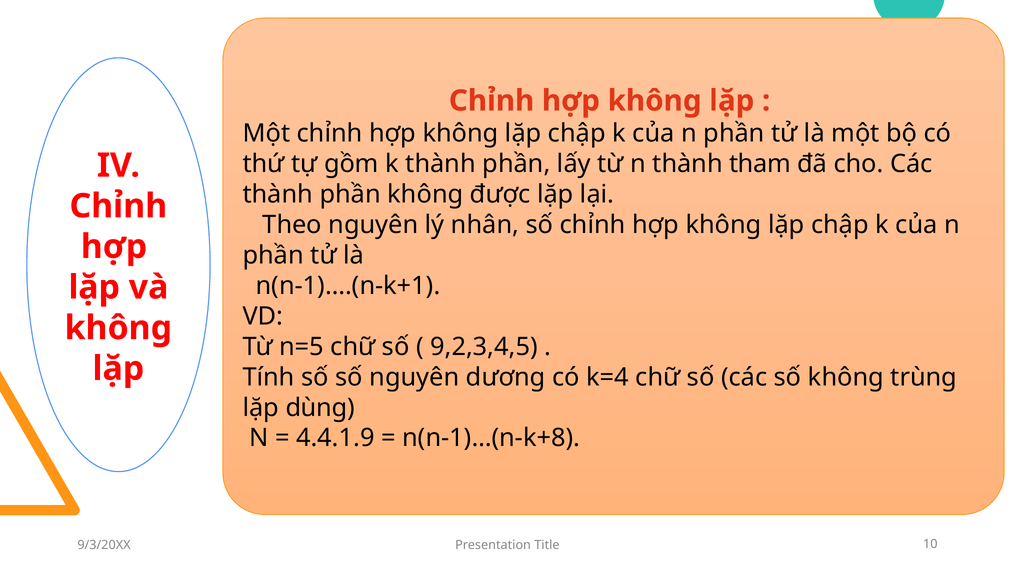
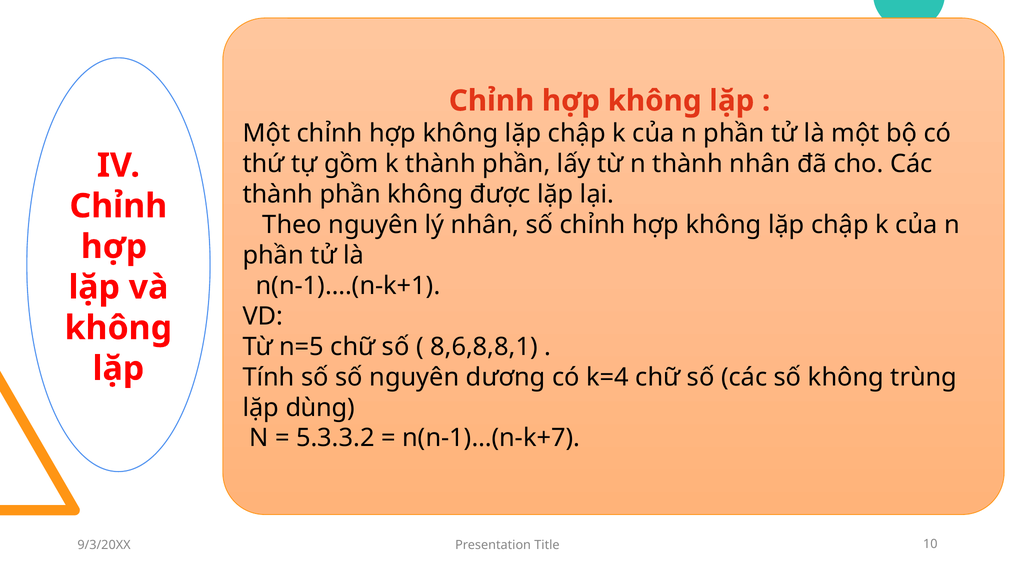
thành tham: tham -> nhân
9,2,3,4,5: 9,2,3,4,5 -> 8,6,8,8,1
4.4.1.9: 4.4.1.9 -> 5.3.3.2
n(n-1)…(n-k+8: n(n-1)…(n-k+8 -> n(n-1)…(n-k+7
